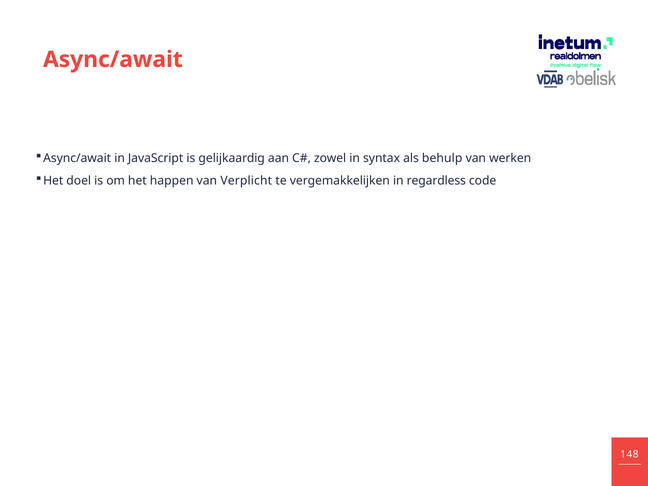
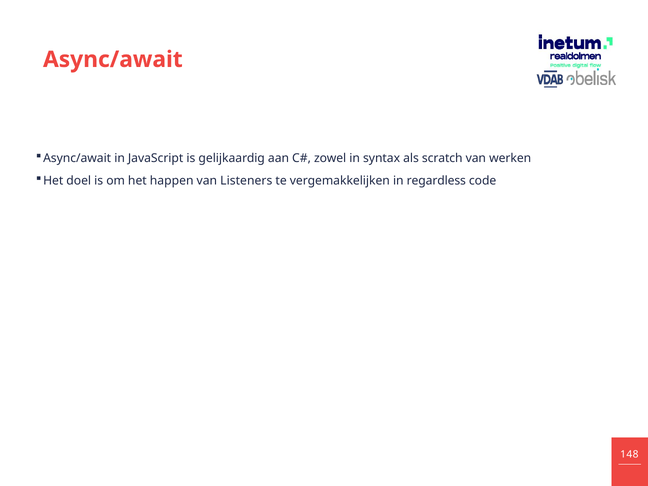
behulp: behulp -> scratch
Verplicht: Verplicht -> Listeners
